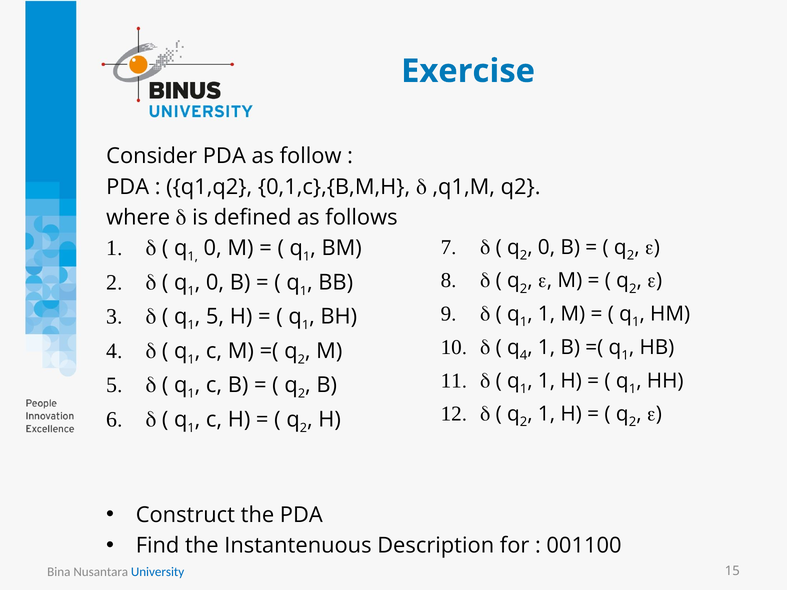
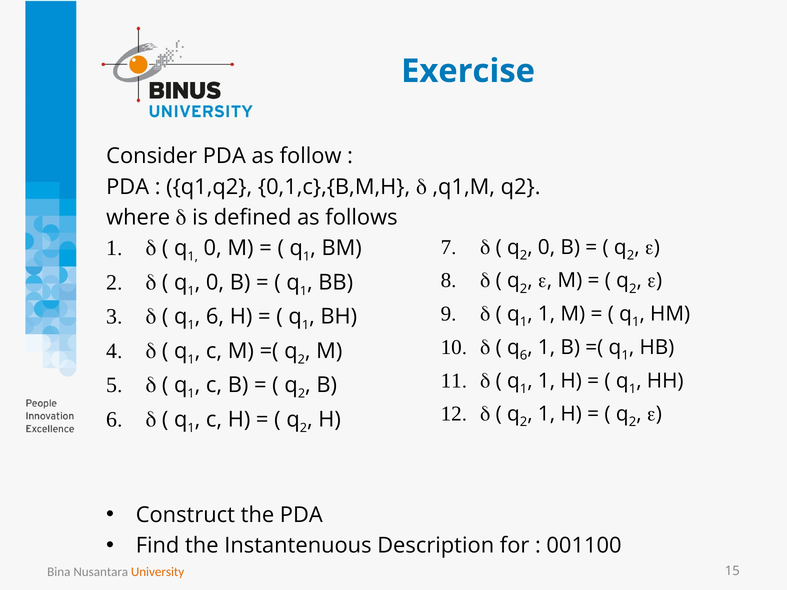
5 at (215, 317): 5 -> 6
4 at (524, 356): 4 -> 6
University colour: blue -> orange
